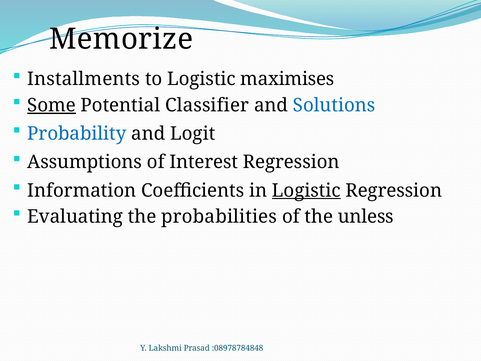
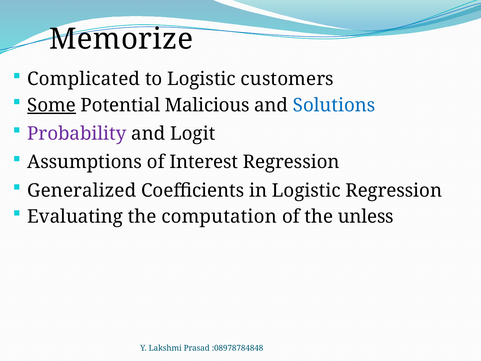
Installments: Installments -> Complicated
maximises: maximises -> customers
Classifier: Classifier -> Malicious
Probability colour: blue -> purple
Information: Information -> Generalized
Logistic at (306, 190) underline: present -> none
probabilities: probabilities -> computation
